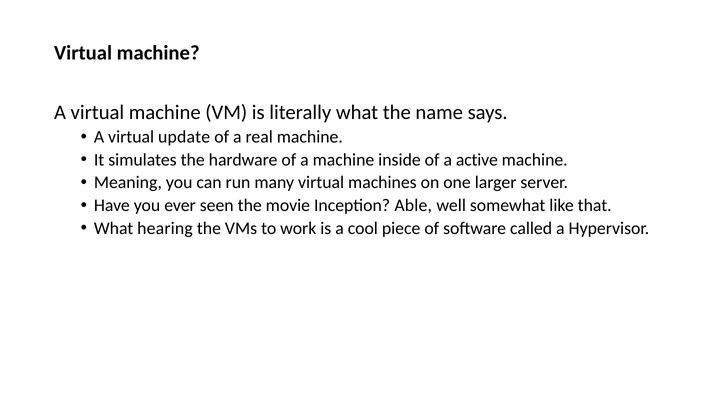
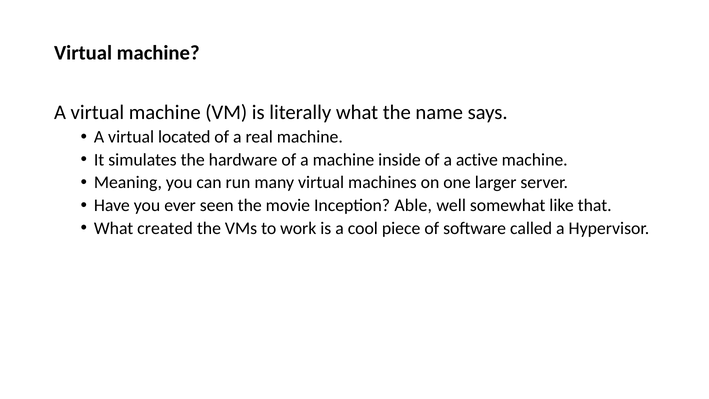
update: update -> located
hearing: hearing -> created
